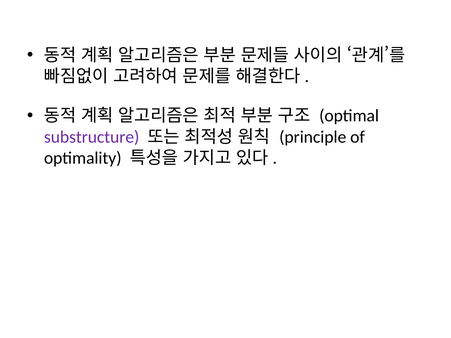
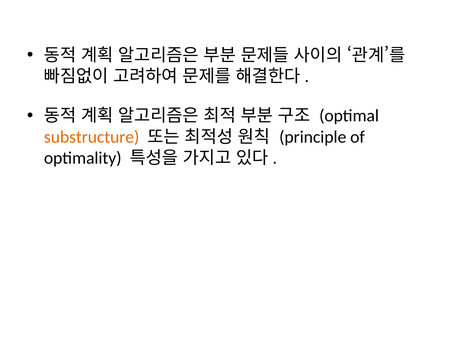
substructure colour: purple -> orange
